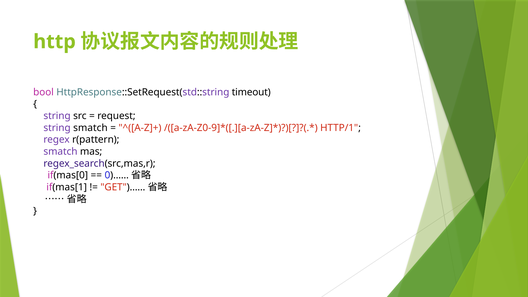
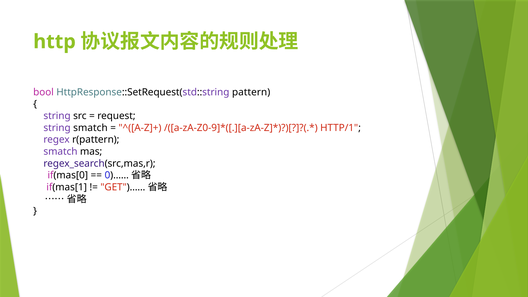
timeout: timeout -> pattern
